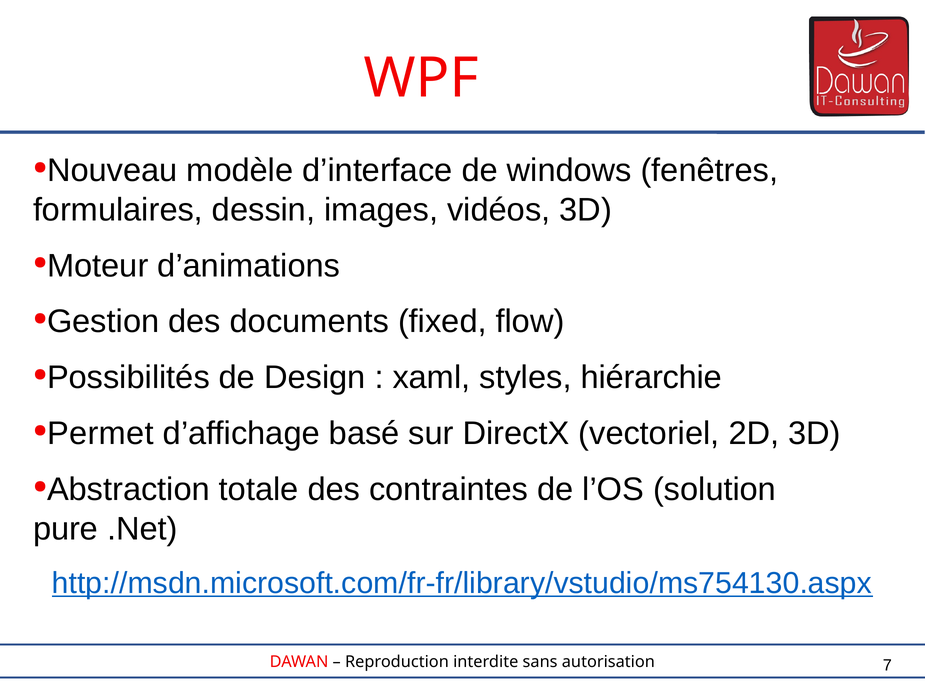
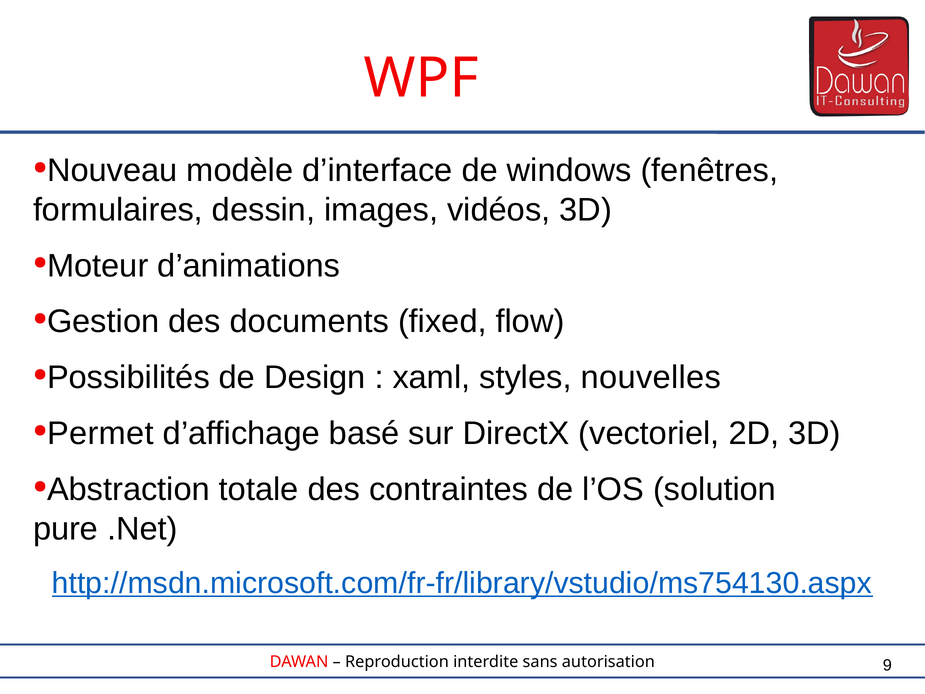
hiérarchie: hiérarchie -> nouvelles
7: 7 -> 9
